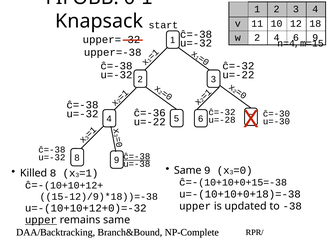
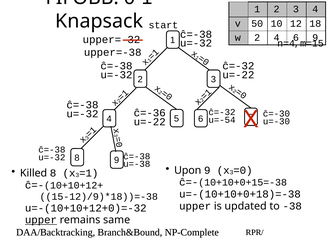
11: 11 -> 50
u=-28: u=-28 -> u=-54
ĉ=-38 at (137, 156) underline: present -> none
Same at (188, 170): Same -> Upon
